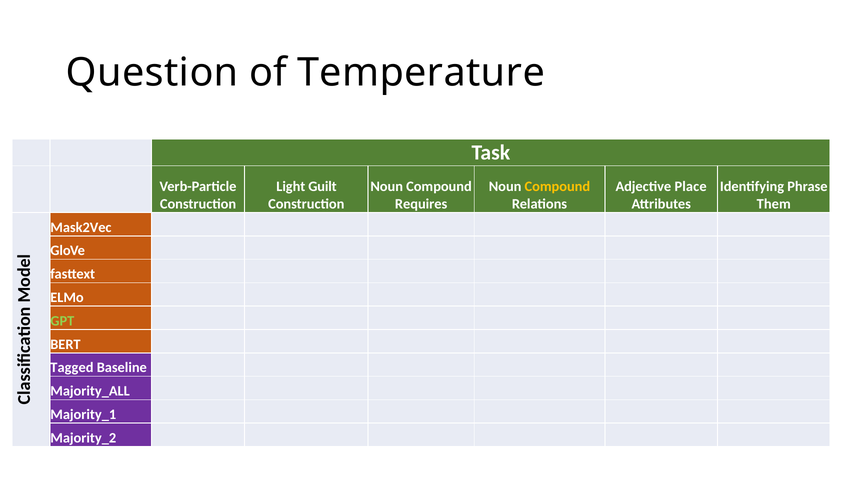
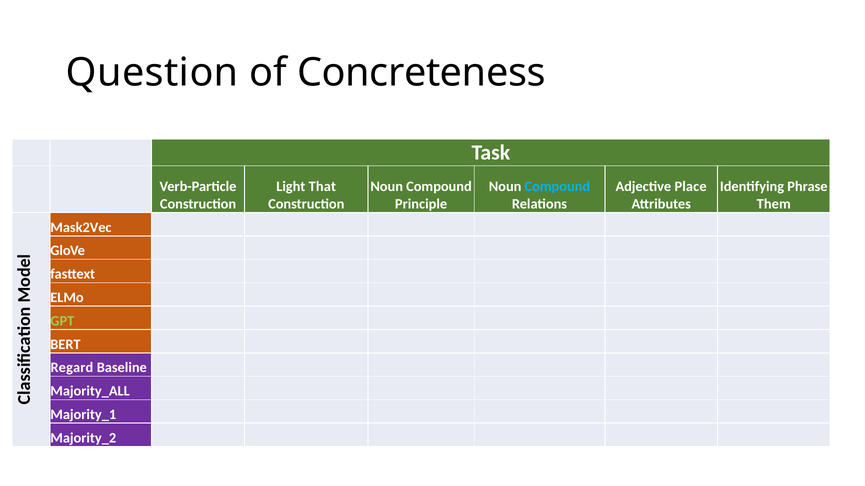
Temperature: Temperature -> Concreteness
Guilt: Guilt -> That
Compound at (557, 186) colour: yellow -> light blue
Requires: Requires -> Principle
Tagged: Tagged -> Regard
